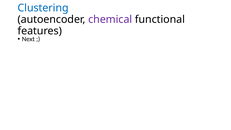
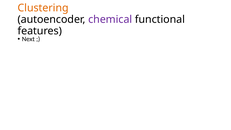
Clustering colour: blue -> orange
